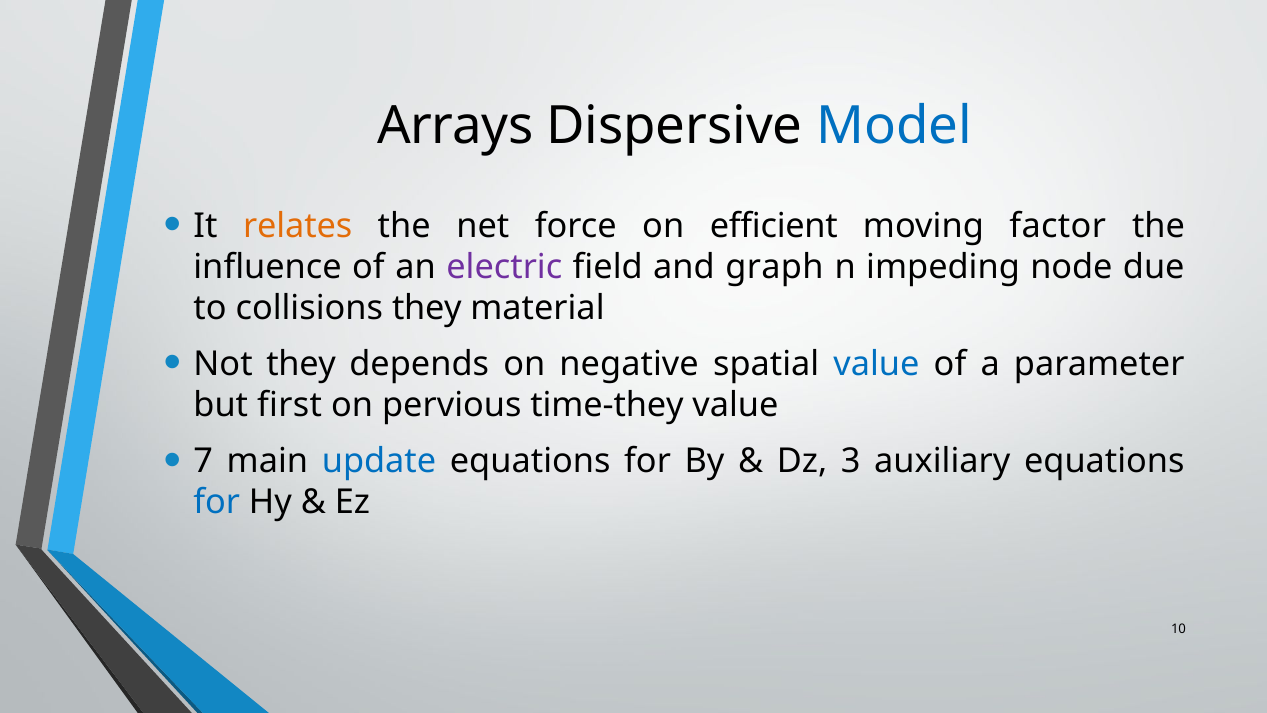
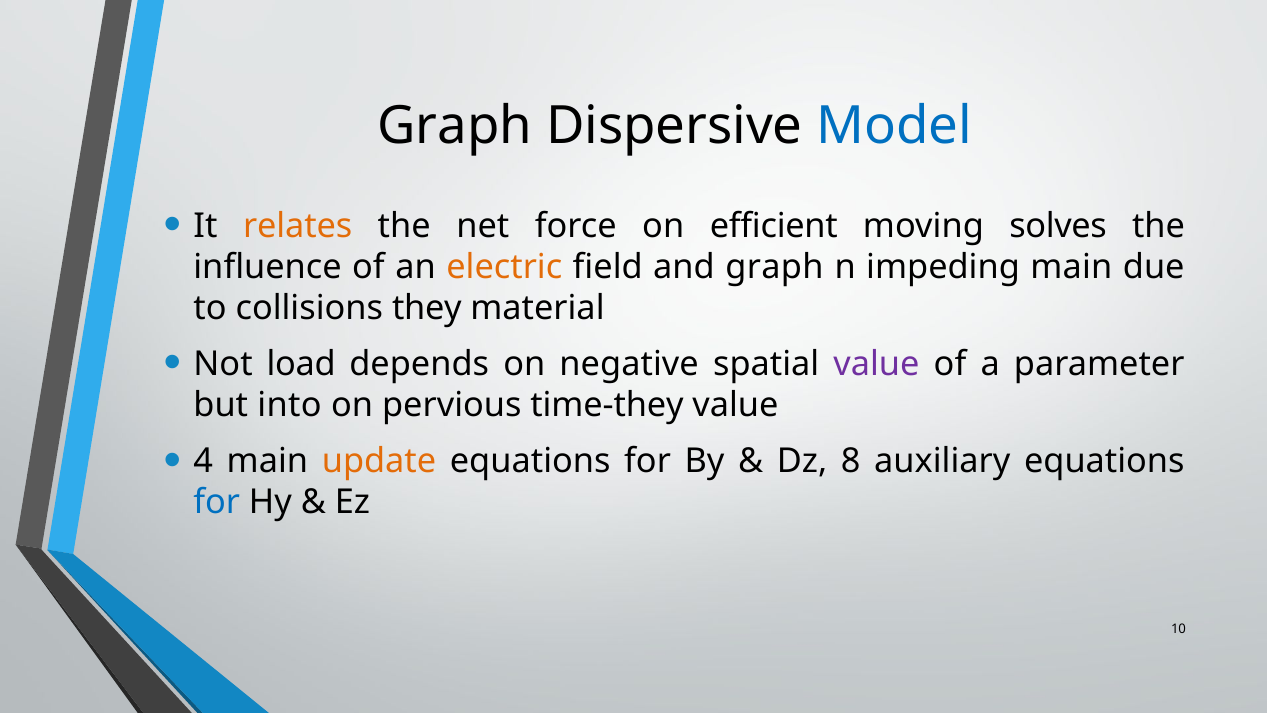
Arrays at (455, 126): Arrays -> Graph
factor: factor -> solves
electric colour: purple -> orange
impeding node: node -> main
Not they: they -> load
value at (876, 364) colour: blue -> purple
first: first -> into
7: 7 -> 4
update colour: blue -> orange
3: 3 -> 8
